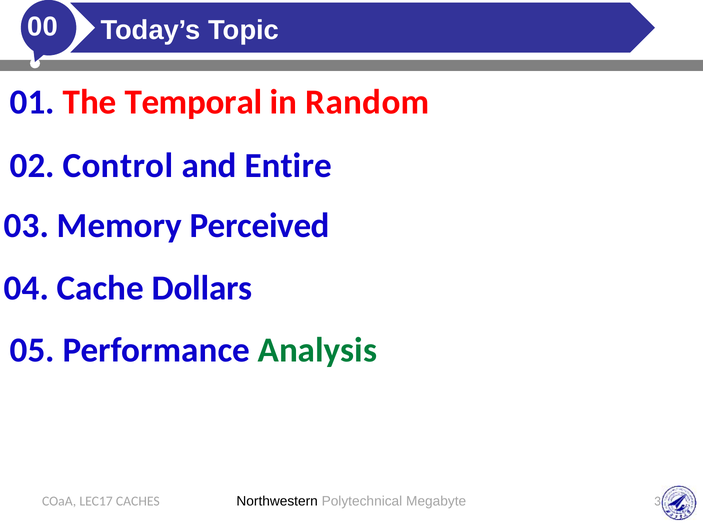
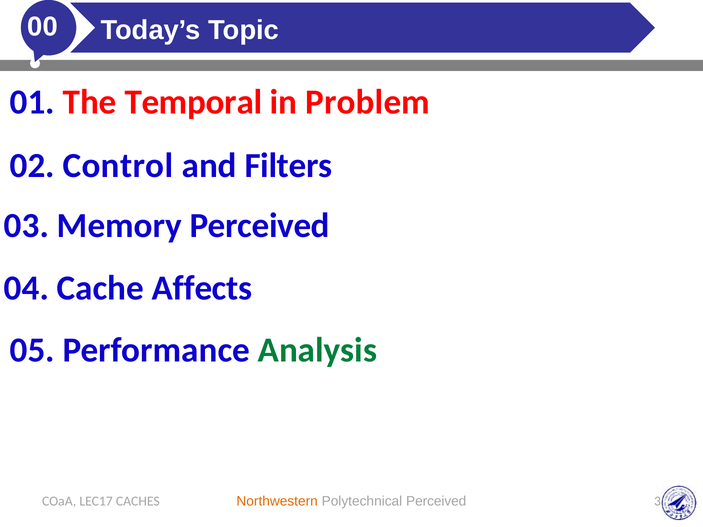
Random: Random -> Problem
Entire: Entire -> Filters
Dollars: Dollars -> Affects
Northwestern colour: black -> orange
Polytechnical Megabyte: Megabyte -> Perceived
